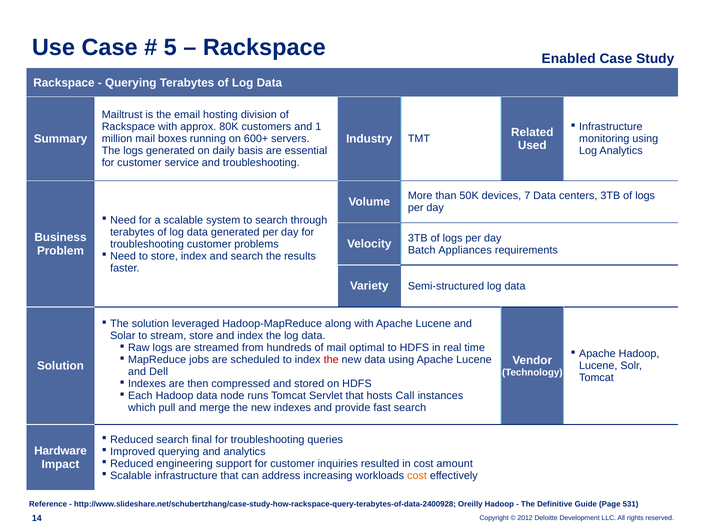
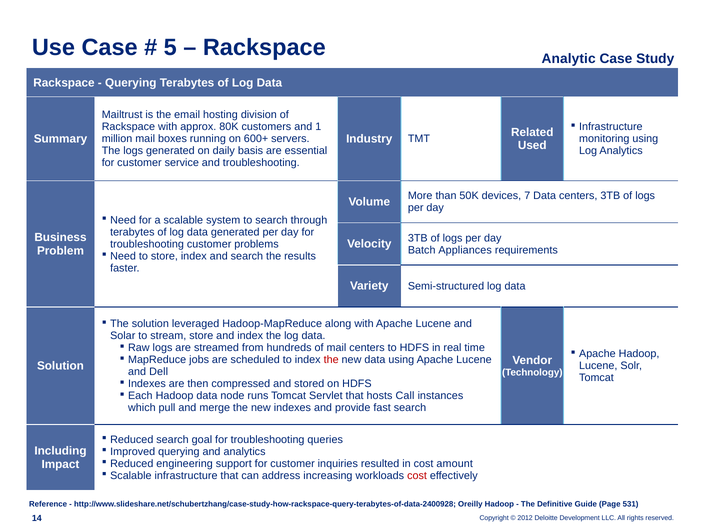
Enabled: Enabled -> Analytic
mail optimal: optimal -> centers
final: final -> goal
Hardware: Hardware -> Including
cost at (417, 475) colour: orange -> red
